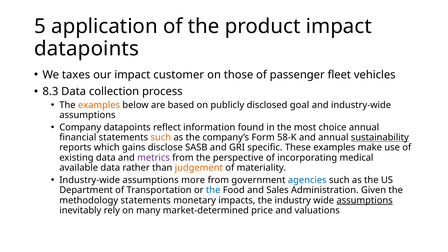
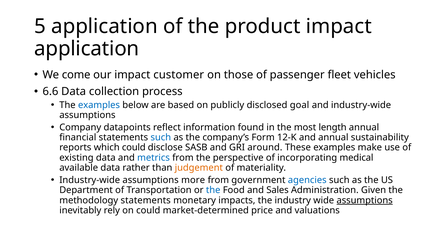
datapoints at (87, 49): datapoints -> application
taxes: taxes -> come
8.3: 8.3 -> 6.6
examples at (99, 105) colour: orange -> blue
choice: choice -> length
such at (161, 137) colour: orange -> blue
58-K: 58-K -> 12-K
sustainability underline: present -> none
which gains: gains -> could
specific: specific -> around
metrics colour: purple -> blue
on many: many -> could
